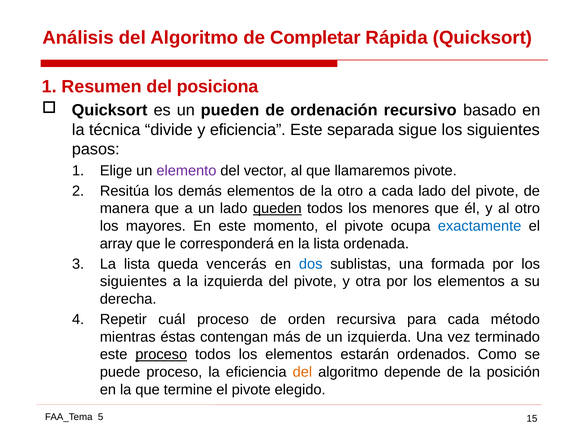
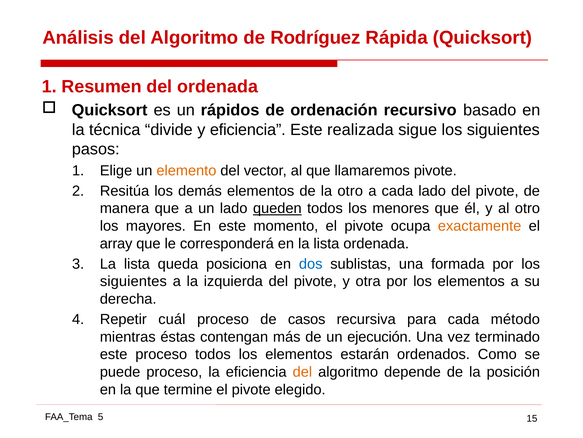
Completar: Completar -> Rodríguez
del posiciona: posiciona -> ordenada
pueden: pueden -> rápidos
separada: separada -> realizada
elemento colour: purple -> orange
exactamente colour: blue -> orange
vencerás: vencerás -> posiciona
orden: orden -> casos
un izquierda: izquierda -> ejecución
proceso at (161, 354) underline: present -> none
